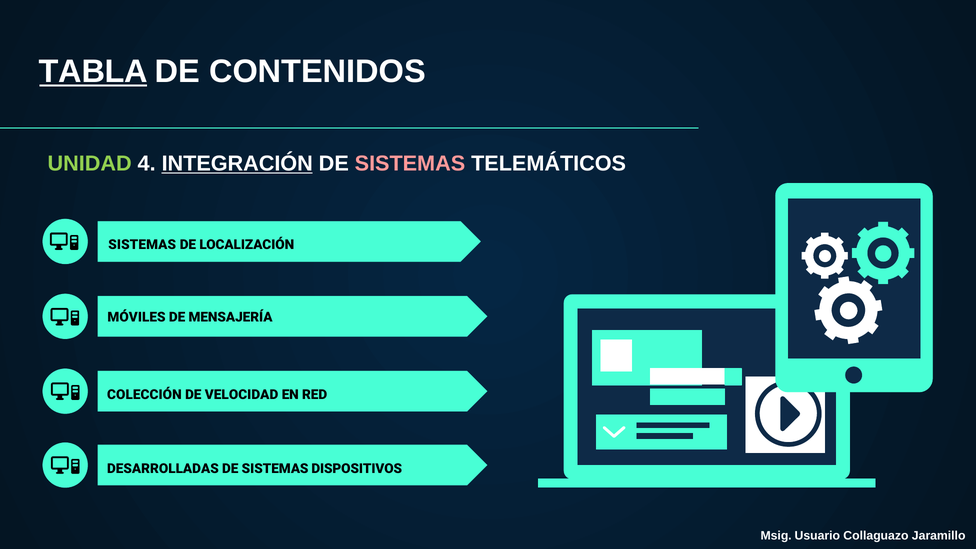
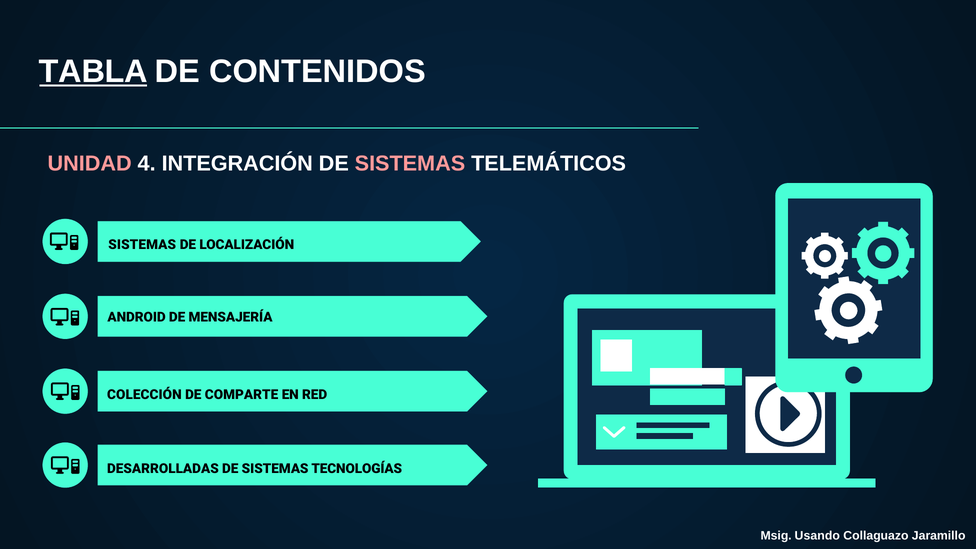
UNIDAD colour: light green -> pink
INTEGRACIÓN underline: present -> none
MÓVILES: MÓVILES -> ANDROID
VELOCIDAD: VELOCIDAD -> COMPARTE
DISPOSITIVOS: DISPOSITIVOS -> TECNOLOGÍAS
Usuario: Usuario -> Usando
